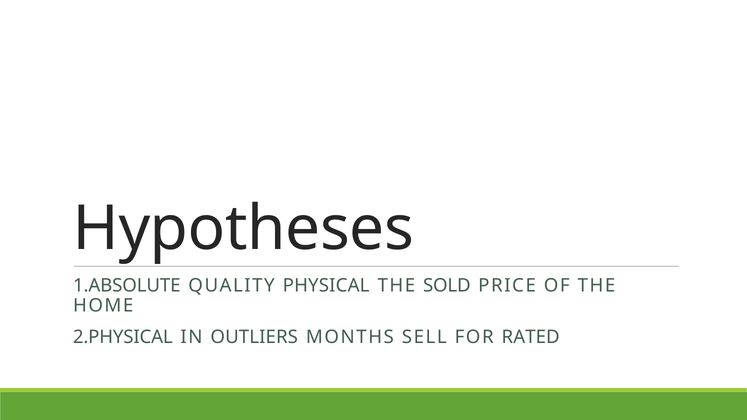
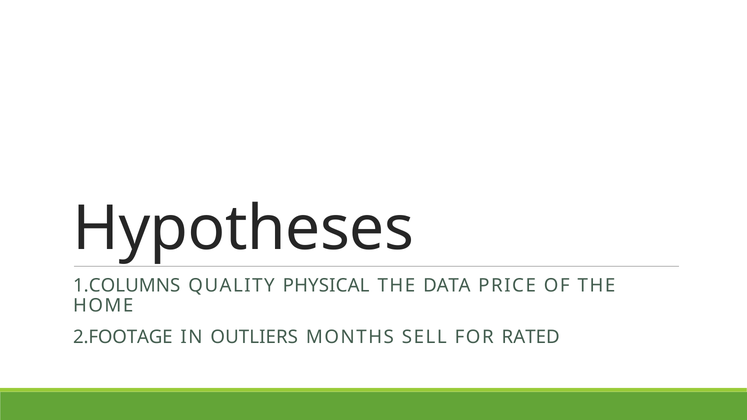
1.ABSOLUTE: 1.ABSOLUTE -> 1.COLUMNS
SOLD: SOLD -> DATA
2.PHYSICAL: 2.PHYSICAL -> 2.FOOTAGE
